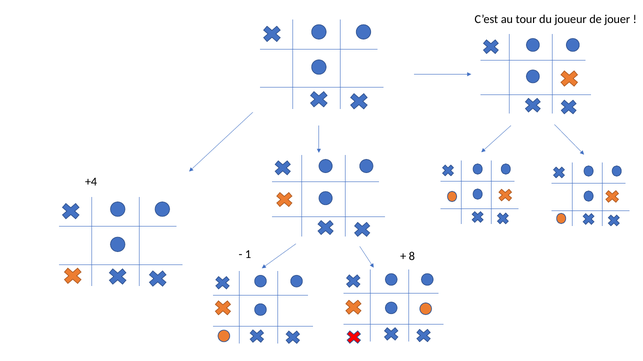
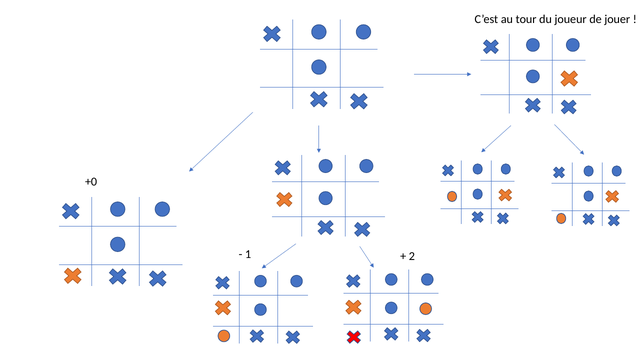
+4: +4 -> +0
8: 8 -> 2
